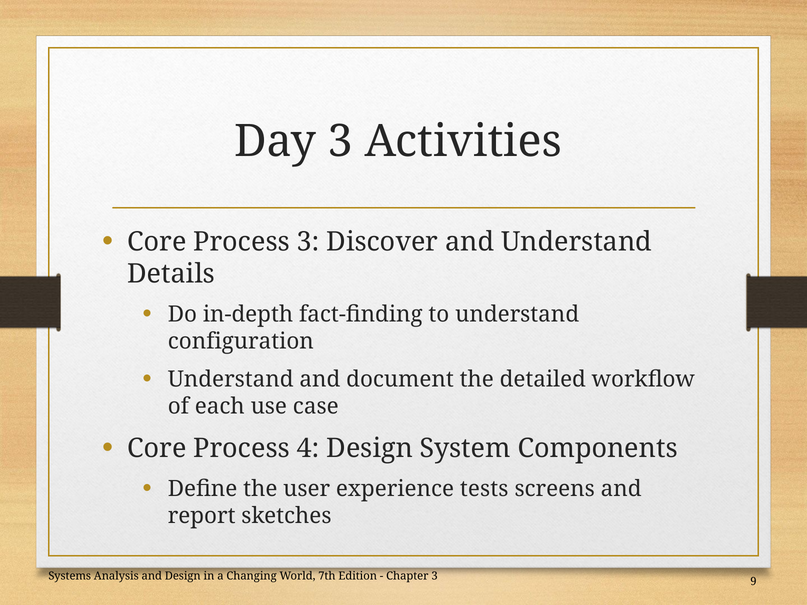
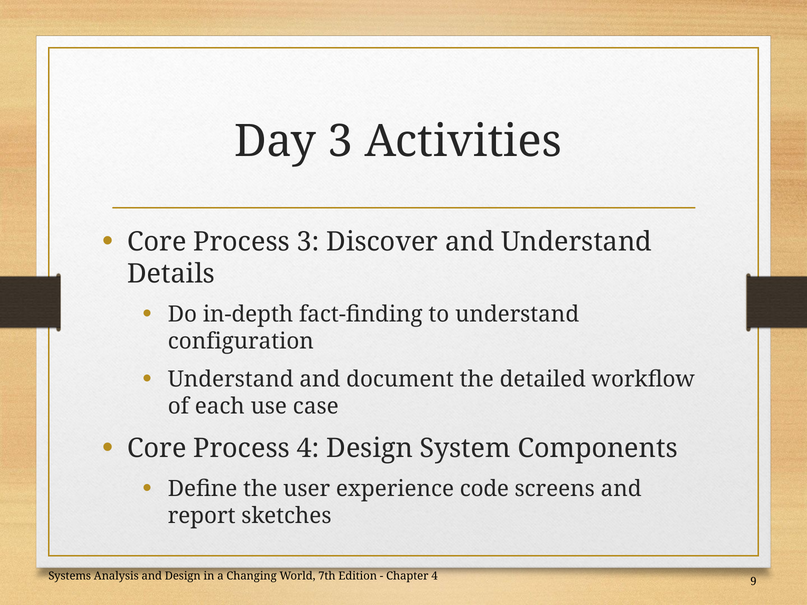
tests: tests -> code
Chapter 3: 3 -> 4
